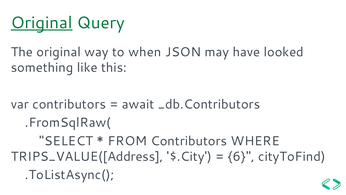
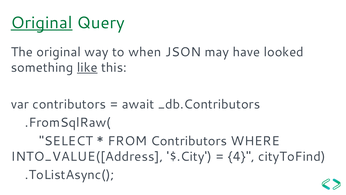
like underline: none -> present
TRIPS_VALUE([Address: TRIPS_VALUE([Address -> INTO_VALUE([Address
6: 6 -> 4
